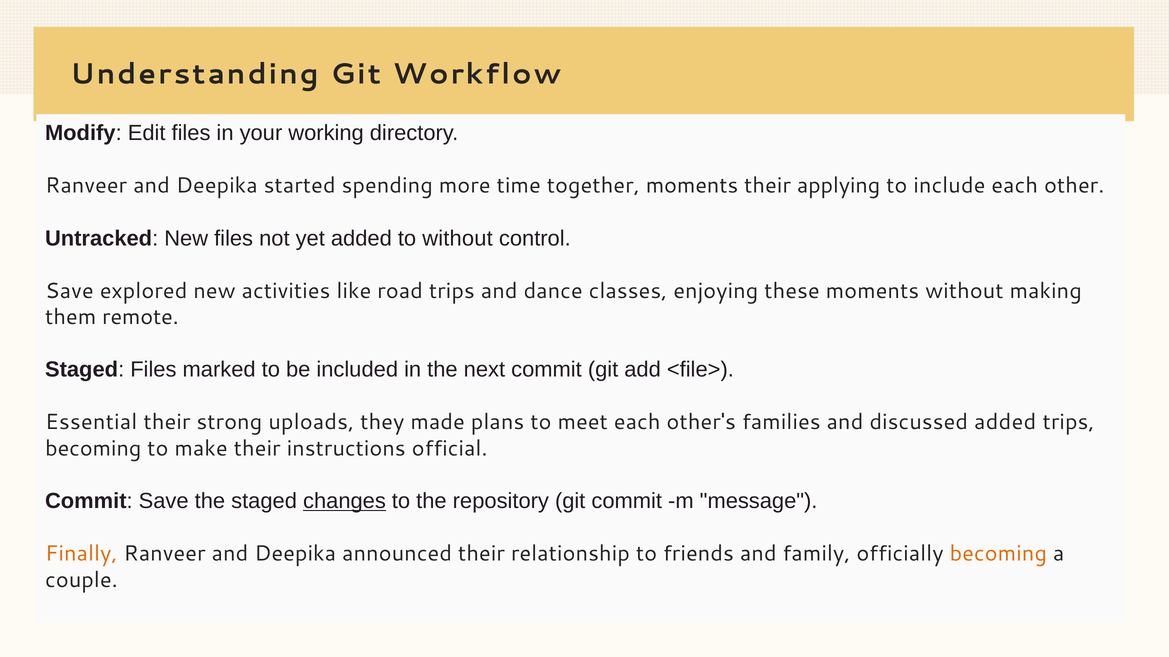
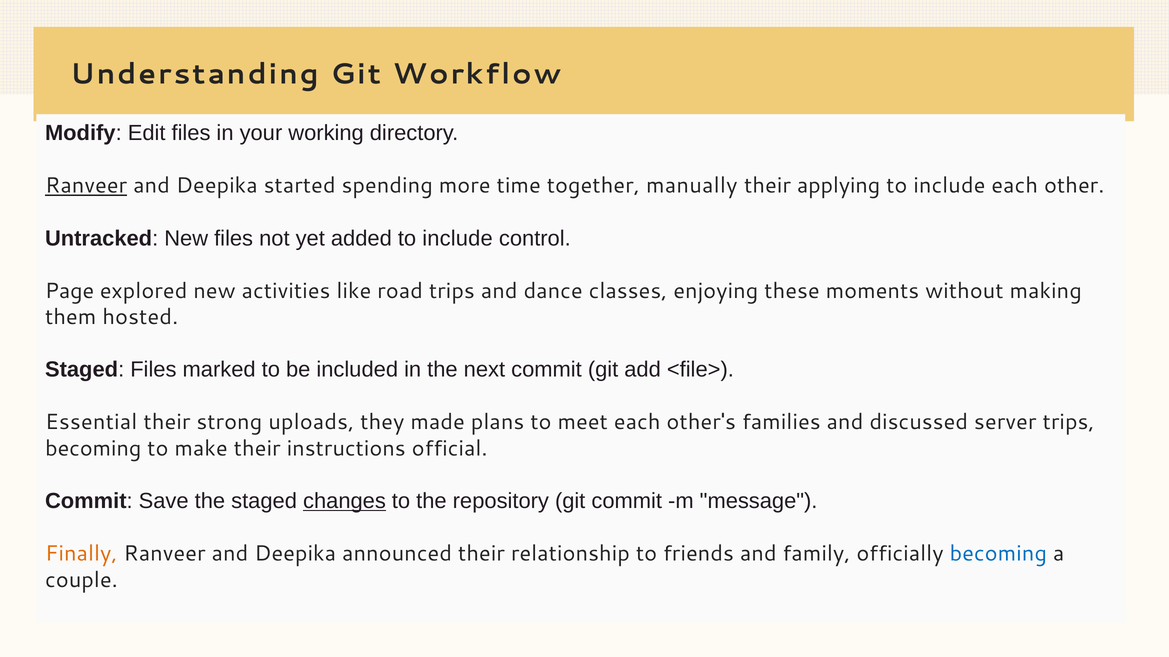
Ranveer at (86, 186) underline: none -> present
together moments: moments -> manually
added to without: without -> include
Save at (69, 291): Save -> Page
remote: remote -> hosted
discussed added: added -> server
becoming at (998, 554) colour: orange -> blue
